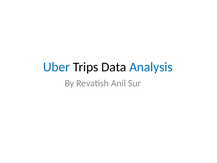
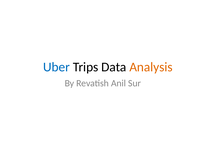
Analysis colour: blue -> orange
